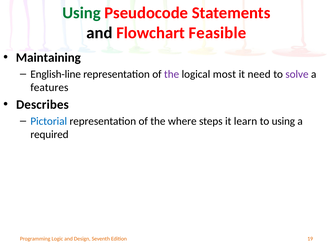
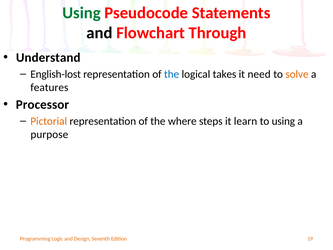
Feasible: Feasible -> Through
Maintaining: Maintaining -> Understand
English-line: English-line -> English-lost
the at (172, 74) colour: purple -> blue
most: most -> takes
solve colour: purple -> orange
Describes: Describes -> Processor
Pictorial colour: blue -> orange
required: required -> purpose
